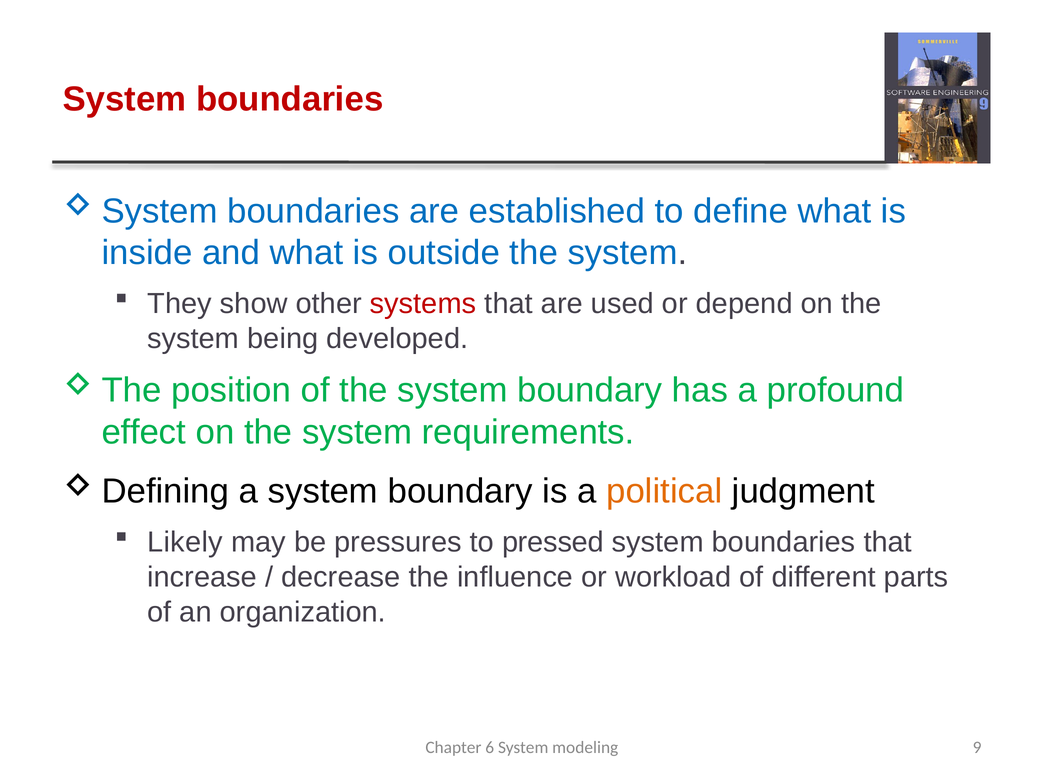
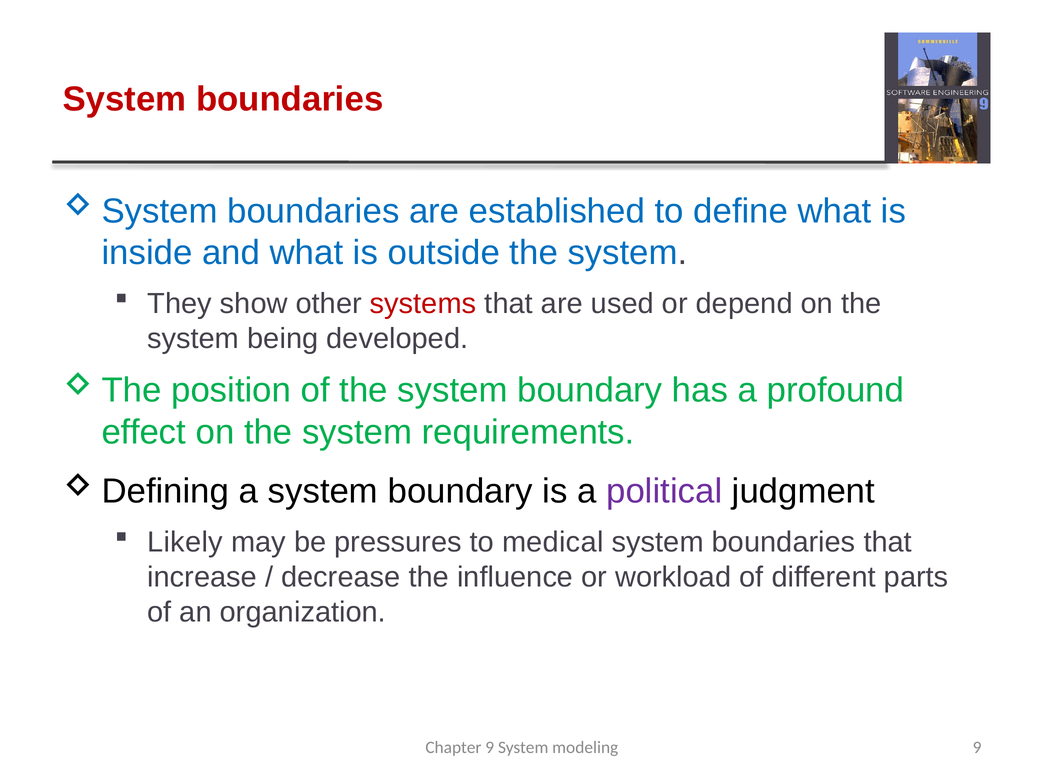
political colour: orange -> purple
pressed: pressed -> medical
Chapter 6: 6 -> 9
